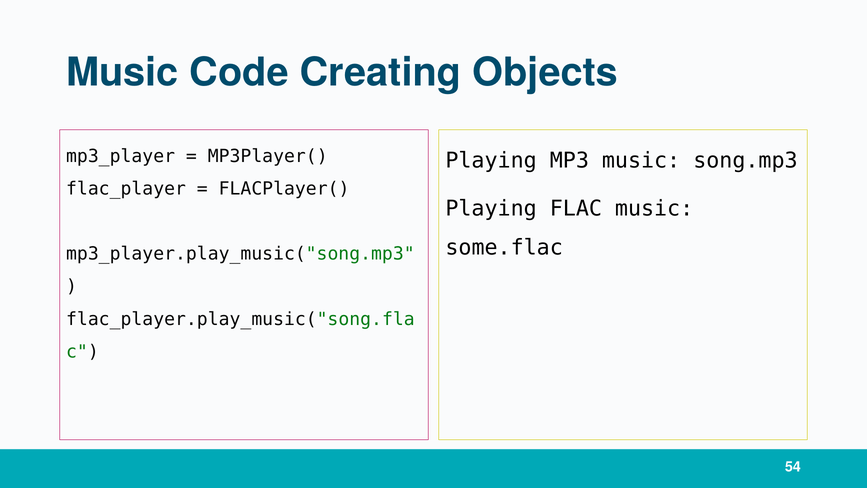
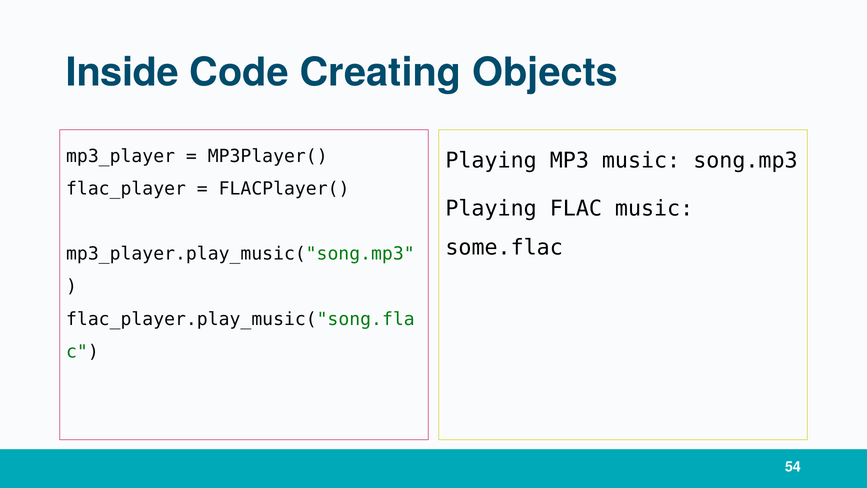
Music at (122, 73): Music -> Inside
